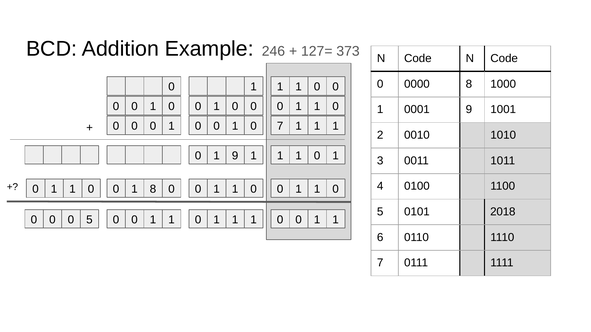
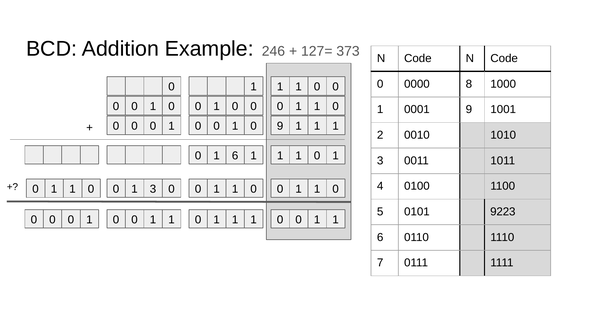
0 7: 7 -> 9
1 9: 9 -> 6
1 8: 8 -> 3
2018: 2018 -> 9223
5 at (89, 220): 5 -> 1
